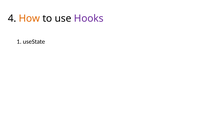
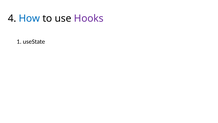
How colour: orange -> blue
